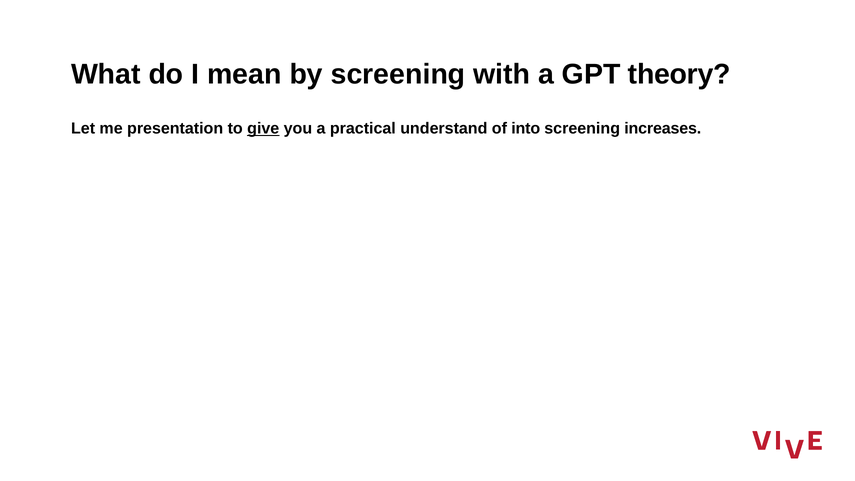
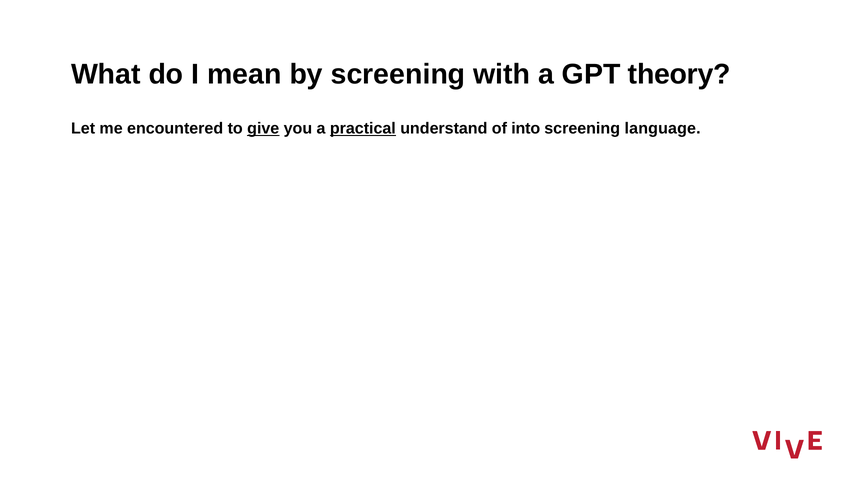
presentation: presentation -> encountered
practical underline: none -> present
increases: increases -> language
